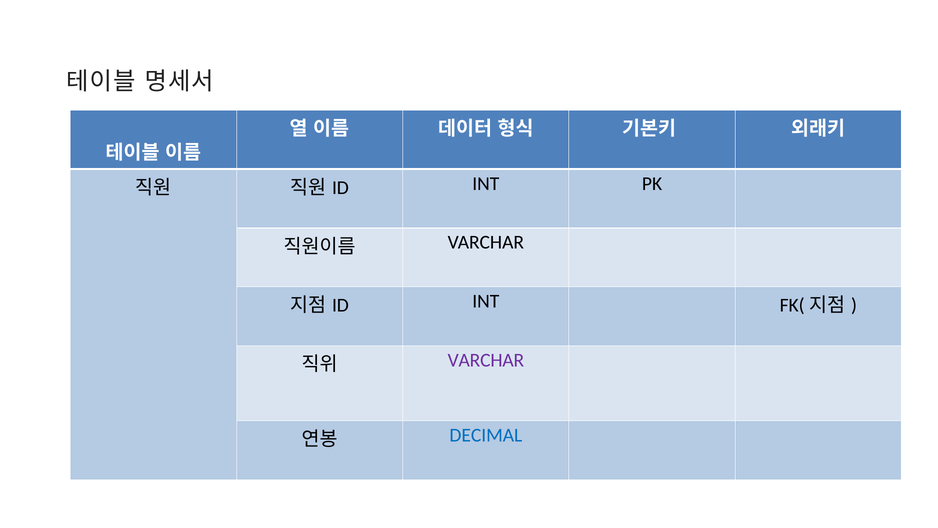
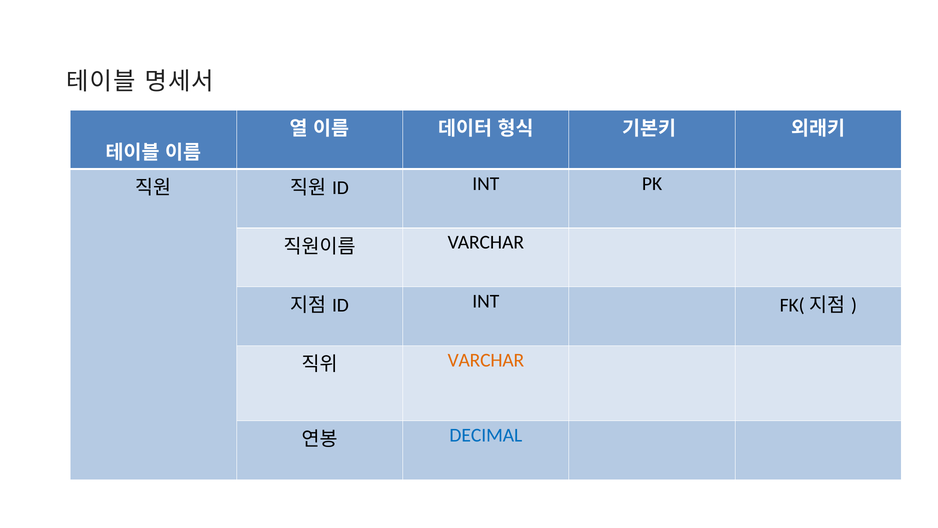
VARCHAR at (486, 360) colour: purple -> orange
